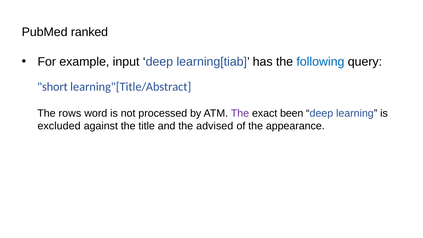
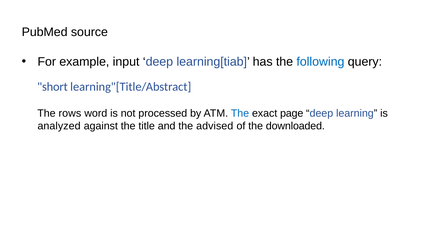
ranked: ranked -> source
The at (240, 113) colour: purple -> blue
been: been -> page
excluded: excluded -> analyzed
appearance: appearance -> downloaded
